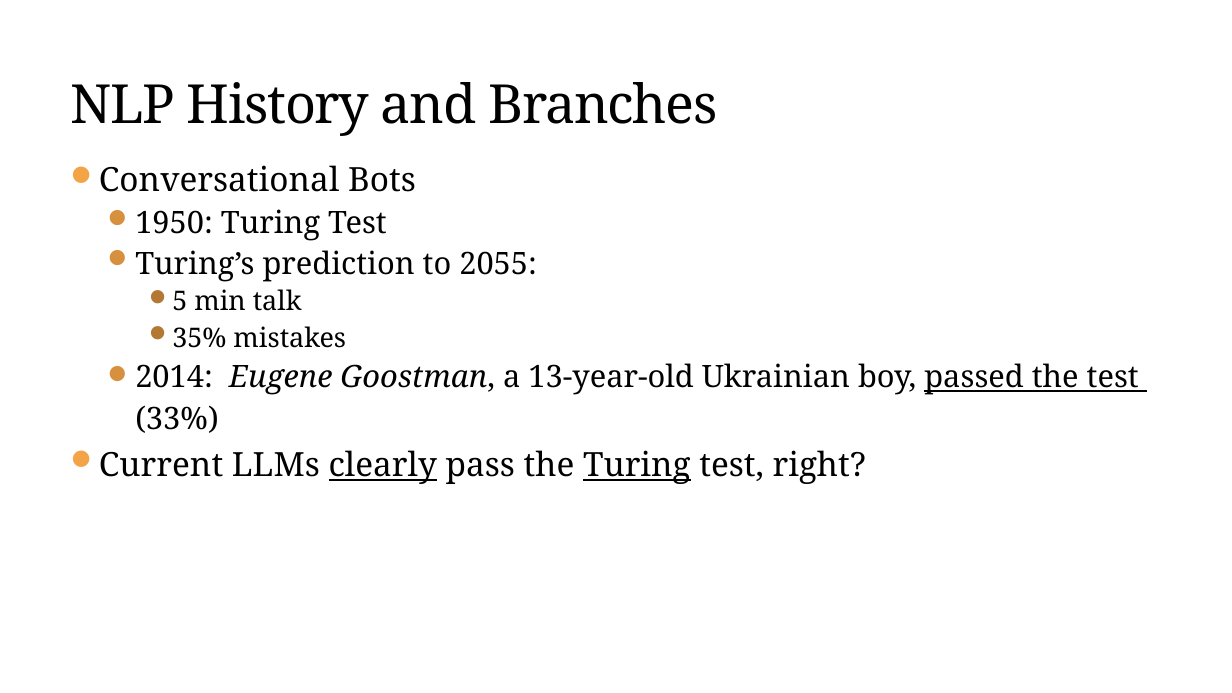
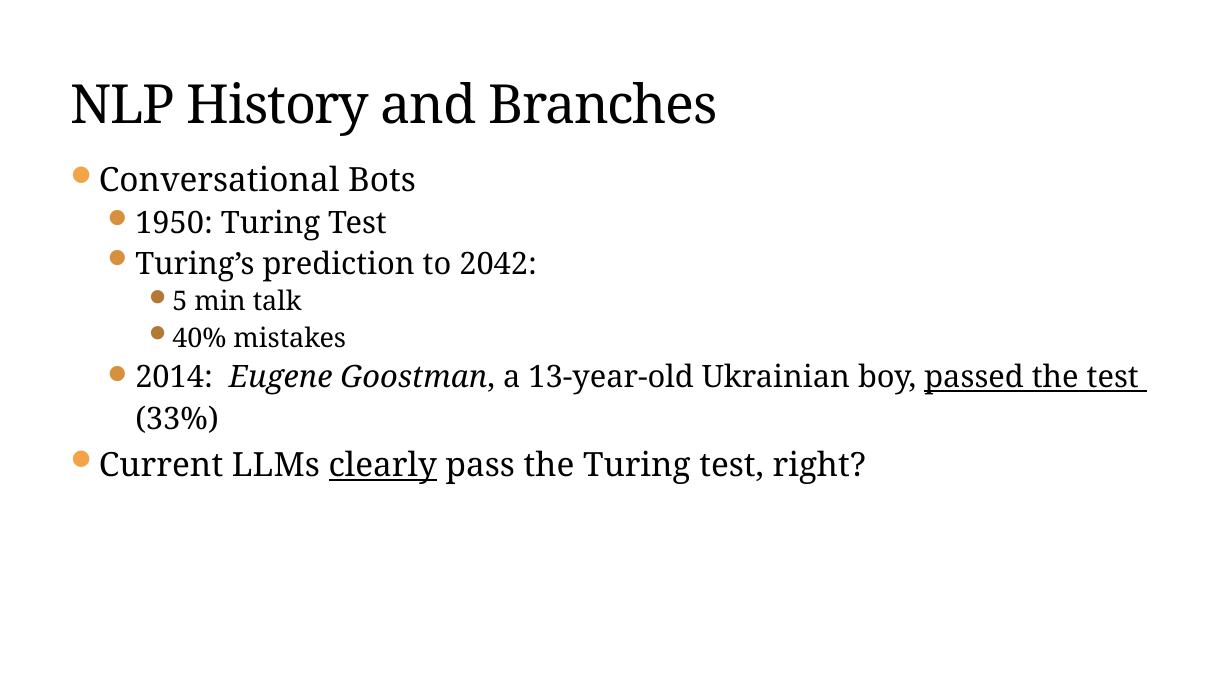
2055: 2055 -> 2042
35%: 35% -> 40%
Turing at (637, 466) underline: present -> none
